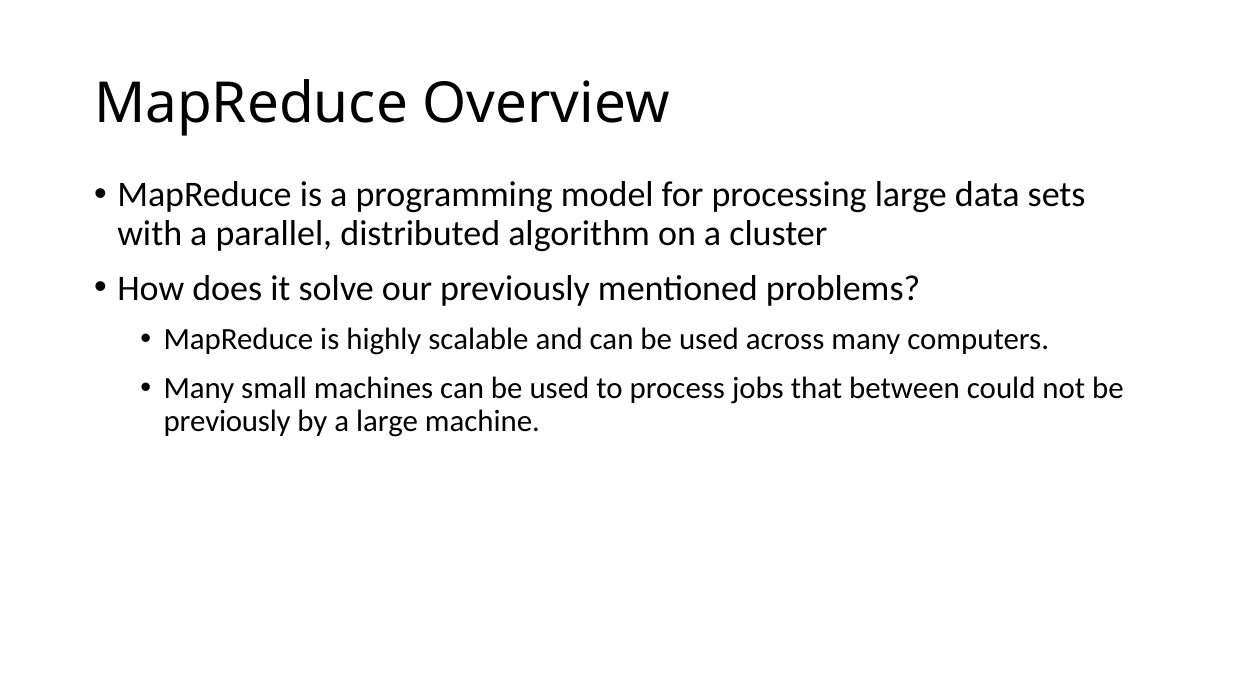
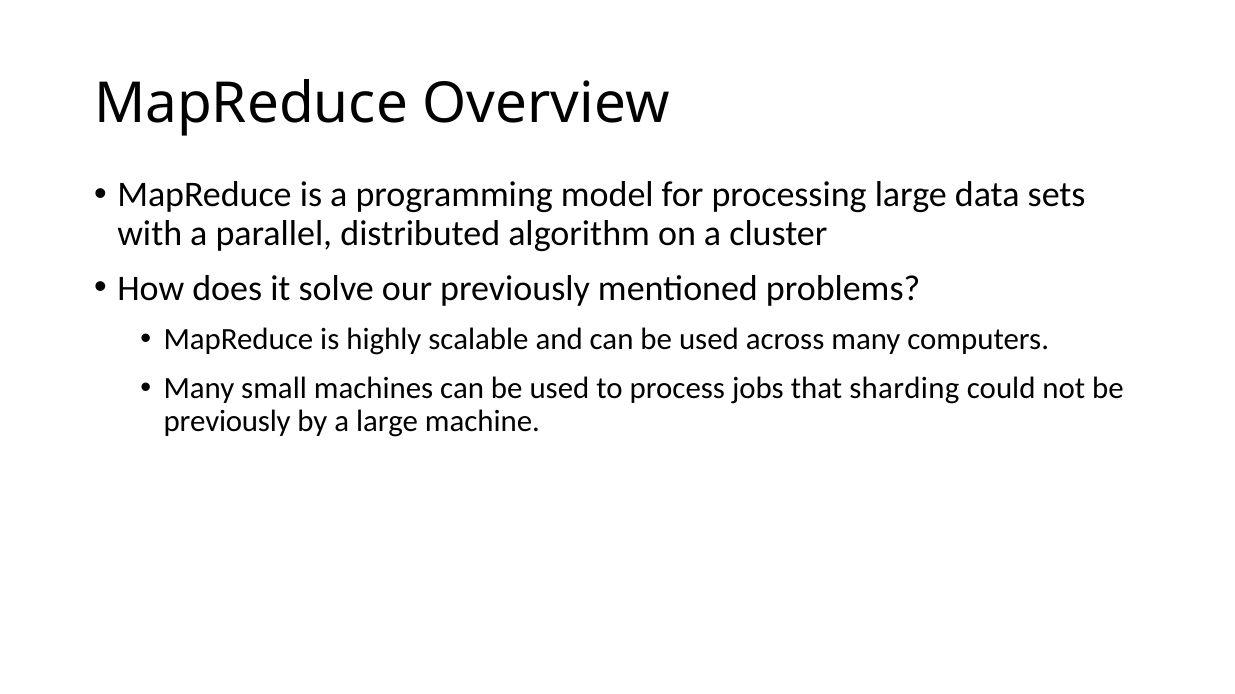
between: between -> sharding
